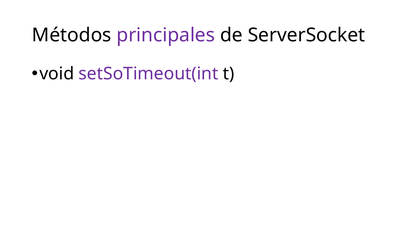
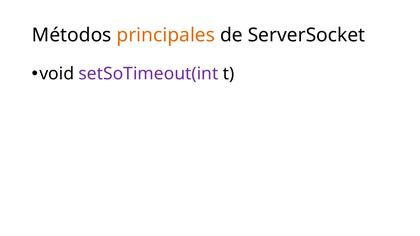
principales colour: purple -> orange
